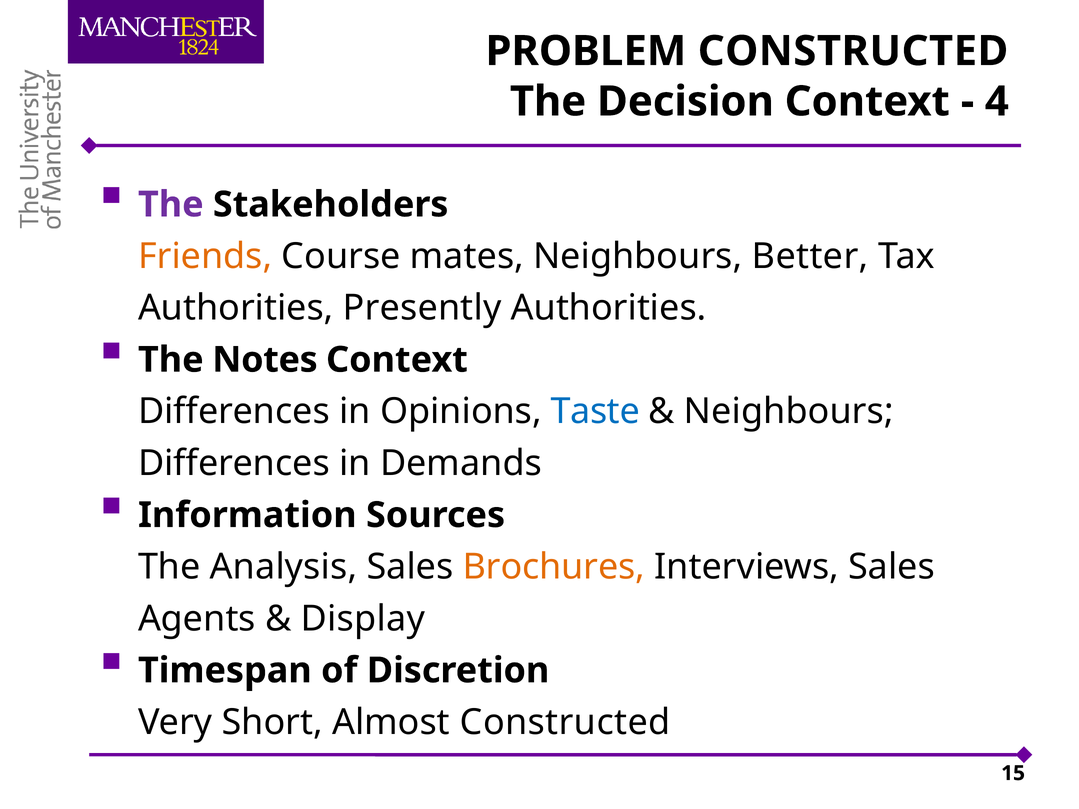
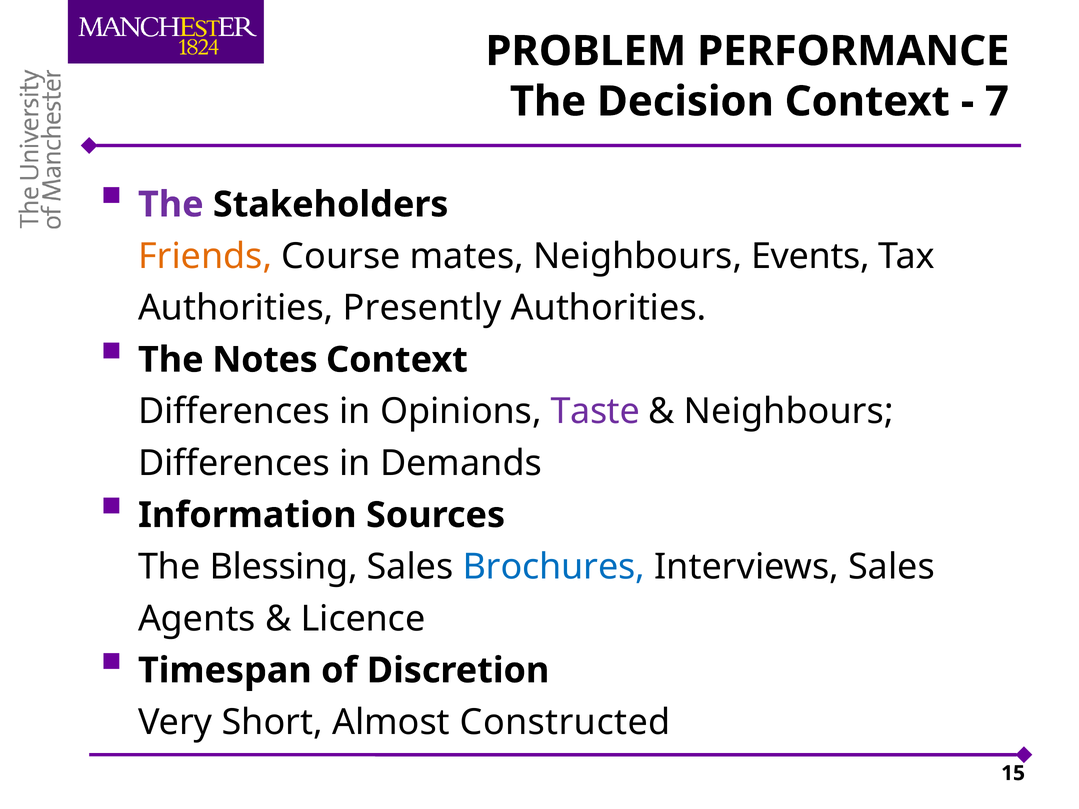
PROBLEM CONSTRUCTED: CONSTRUCTED -> PERFORMANCE
4: 4 -> 7
Better: Better -> Events
Taste colour: blue -> purple
Analysis: Analysis -> Blessing
Brochures colour: orange -> blue
Display: Display -> Licence
